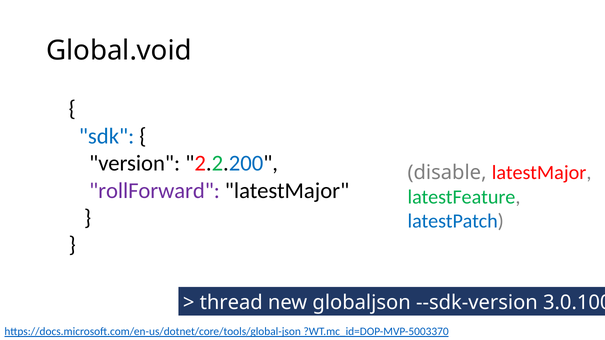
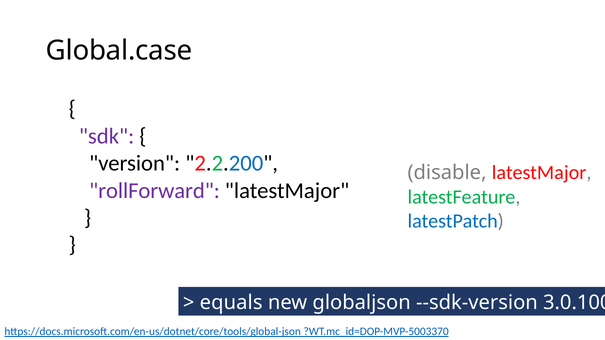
Global.void: Global.void -> Global.case
sdk colour: blue -> purple
thread: thread -> equals
